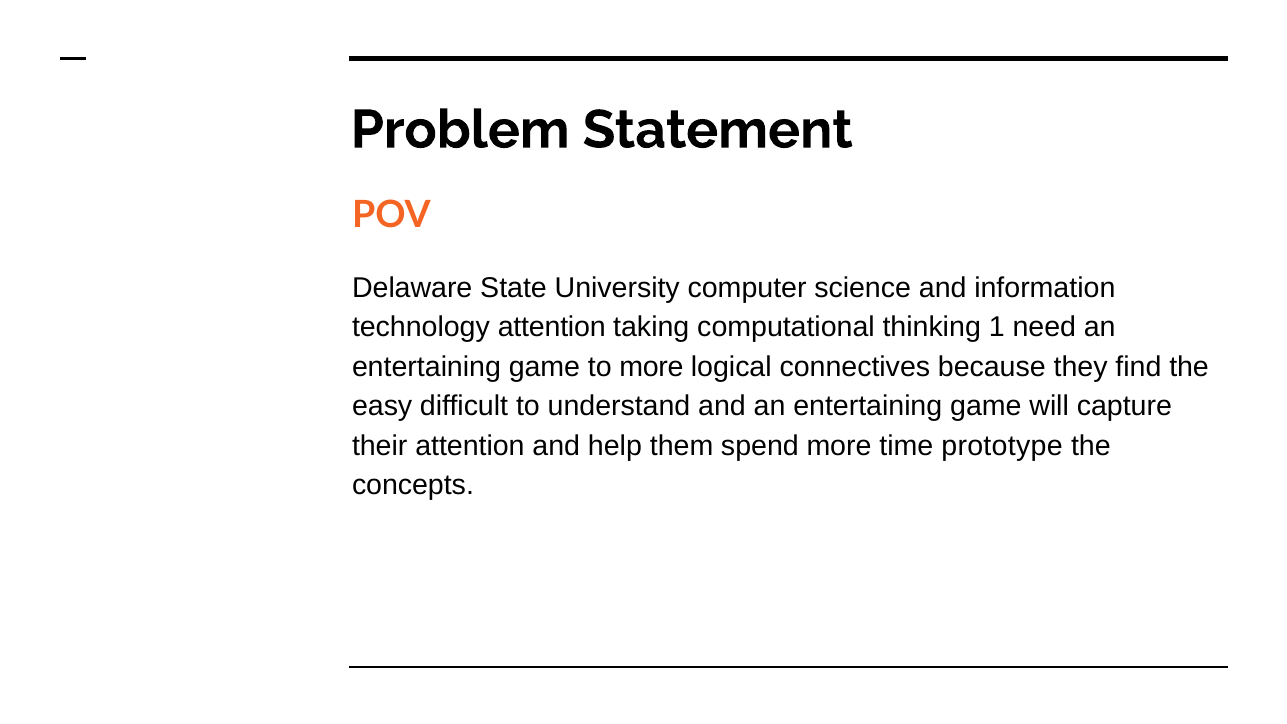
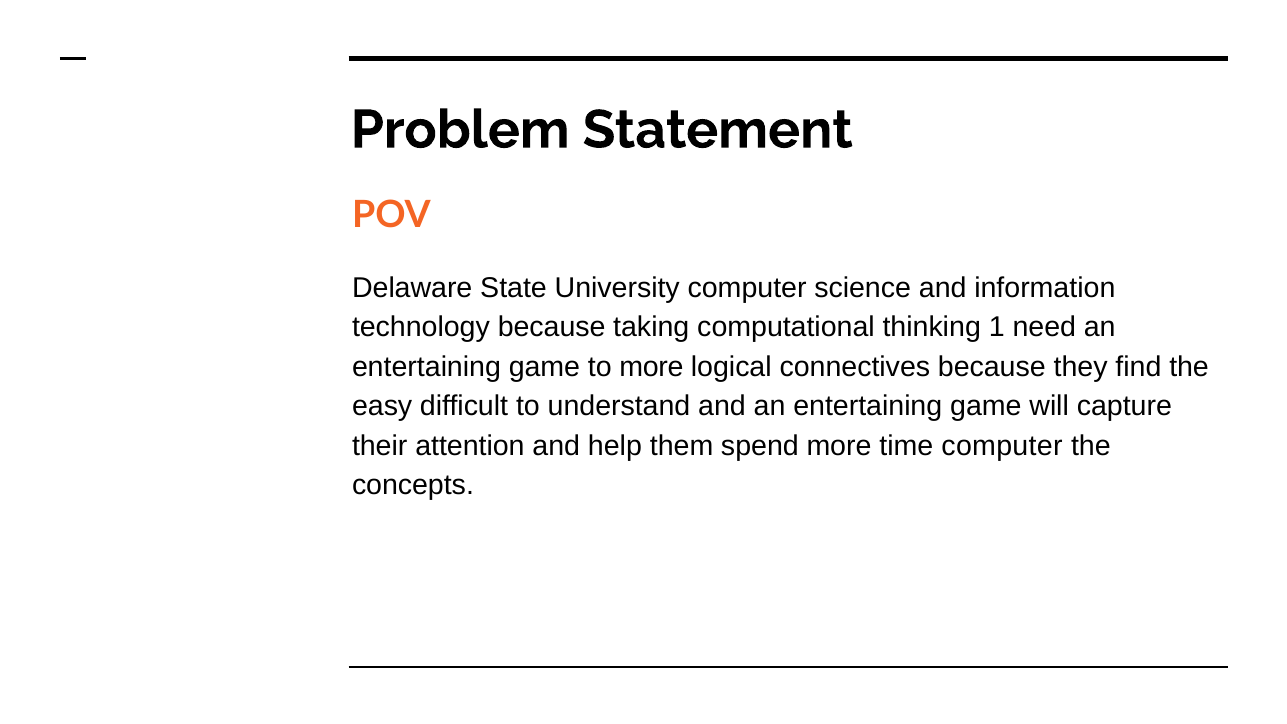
technology attention: attention -> because
time prototype: prototype -> computer
